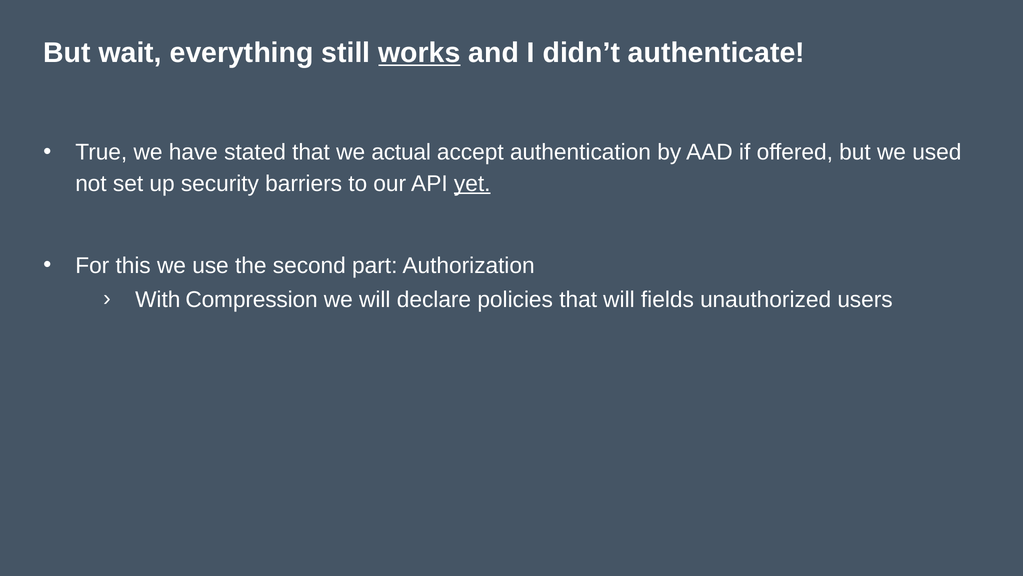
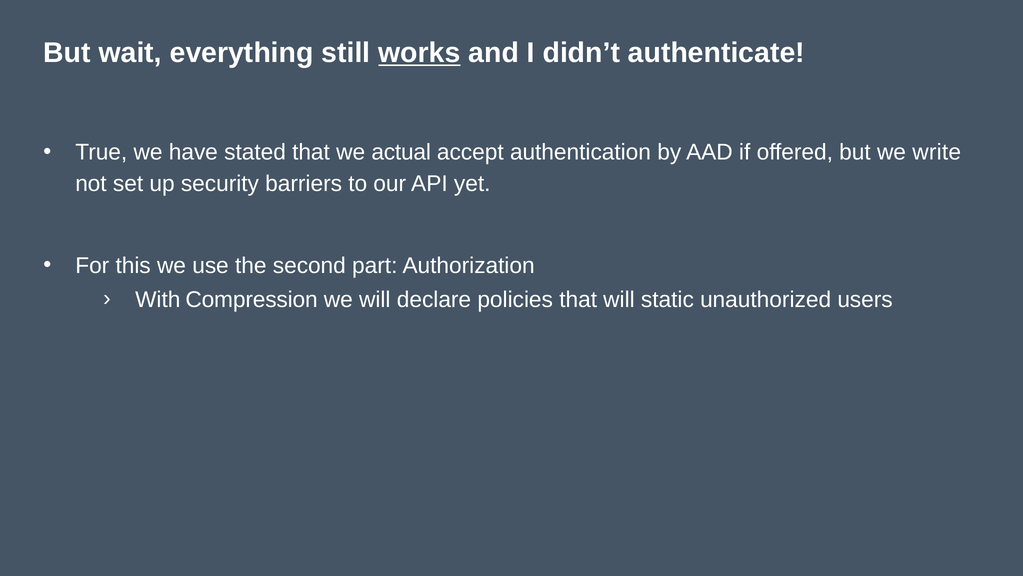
used: used -> write
yet underline: present -> none
fields: fields -> static
